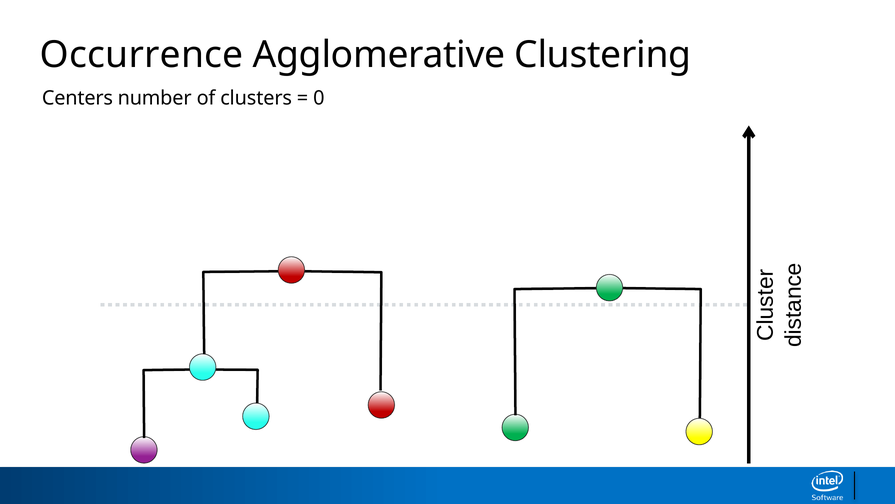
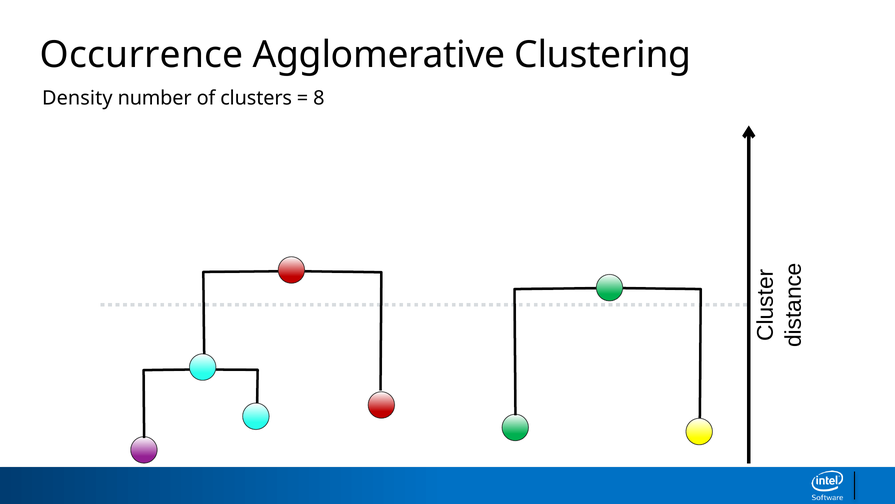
Centers: Centers -> Density
0: 0 -> 8
